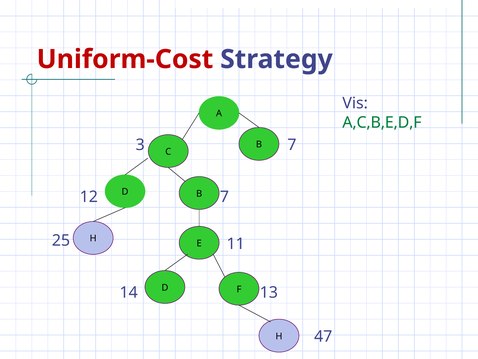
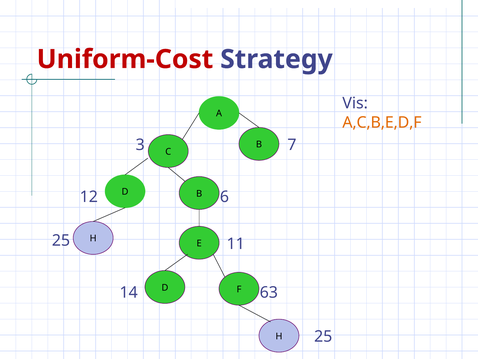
A,C,B,E,D,F colour: green -> orange
12 7: 7 -> 6
13: 13 -> 63
47 at (323, 336): 47 -> 25
